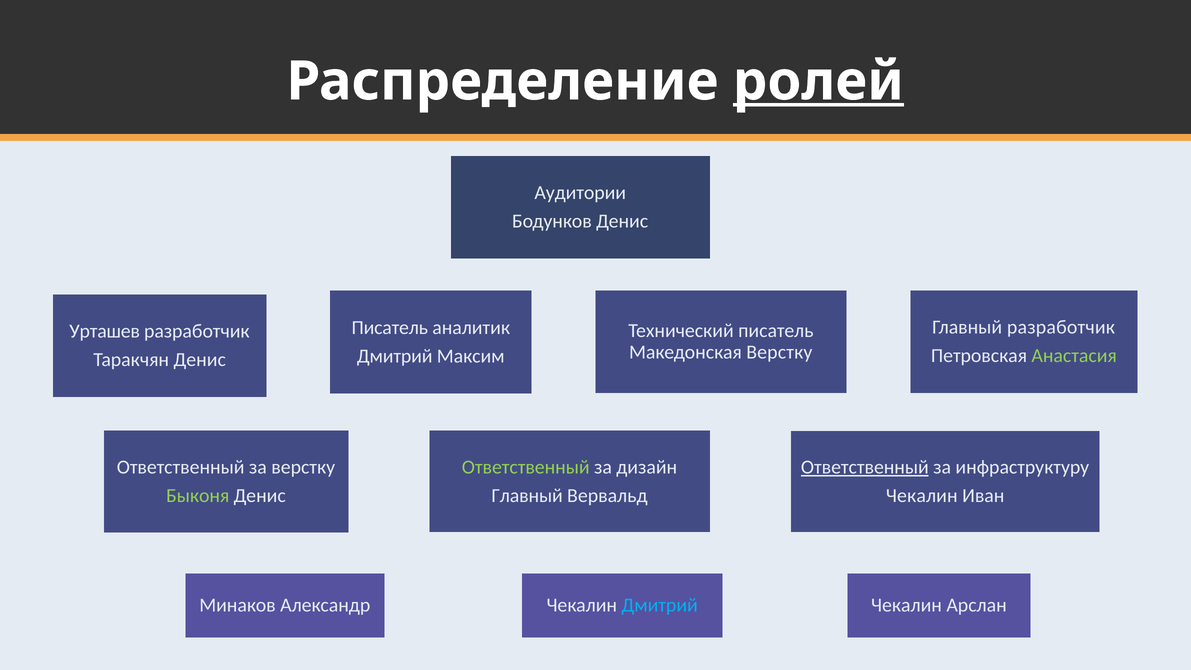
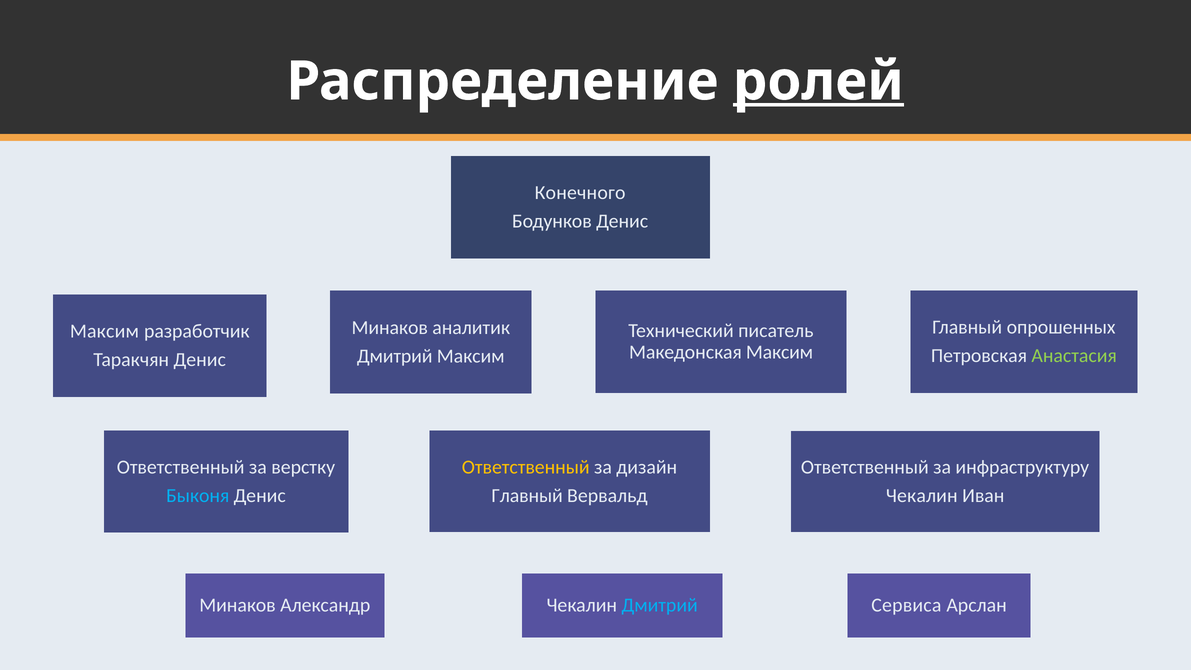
Аудитории: Аудитории -> Конечного
Главный разработчик: разработчик -> опрошенных
Писатель at (390, 328): Писатель -> Минаков
Урташев at (105, 331): Урташев -> Максим
Македонская Верстку: Верстку -> Максим
Ответственный at (526, 467) colour: light green -> yellow
Ответственный at (865, 467) underline: present -> none
Быконя colour: light green -> light blue
Чекалин at (906, 605): Чекалин -> Сервиса
